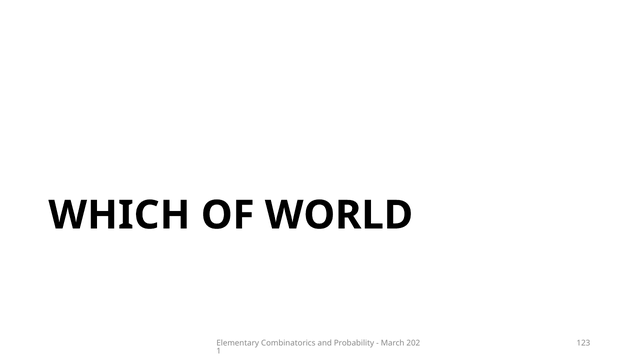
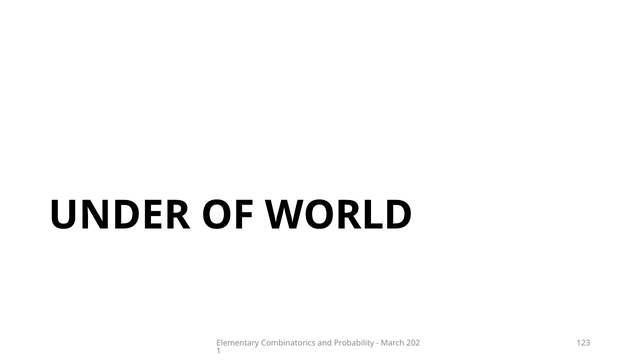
WHICH: WHICH -> UNDER
